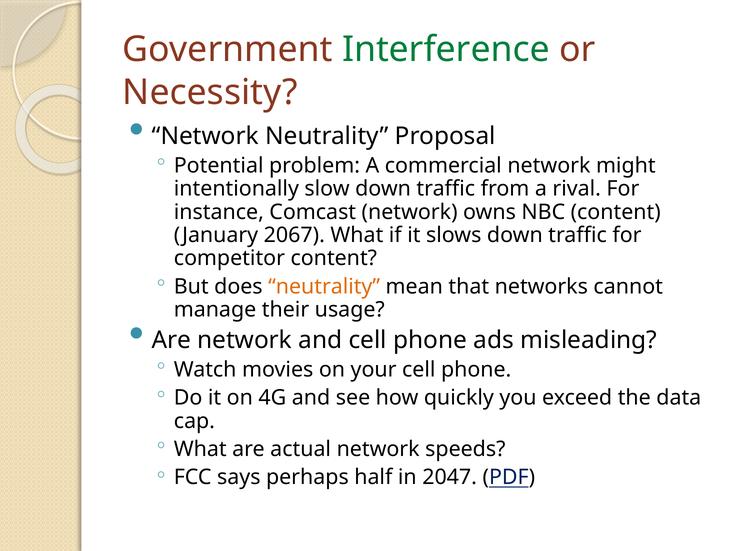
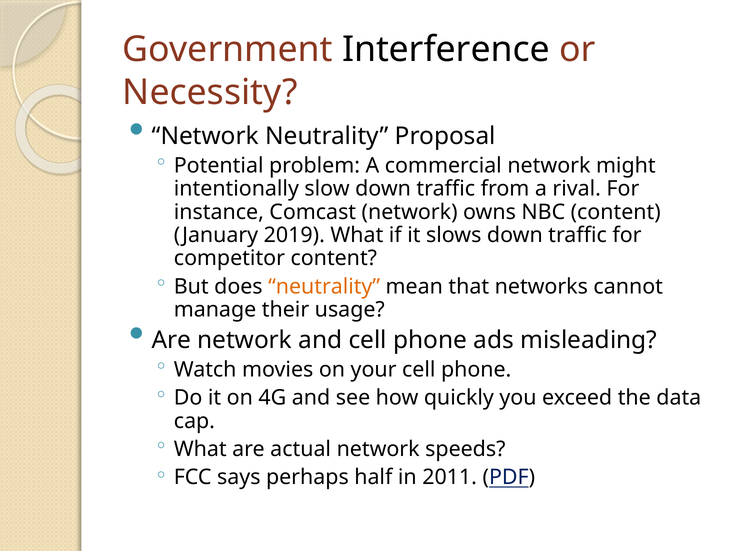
Interference colour: green -> black
2067: 2067 -> 2019
2047: 2047 -> 2011
